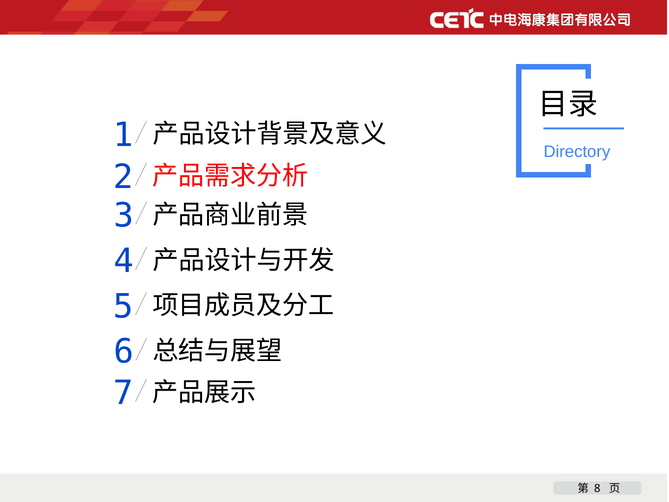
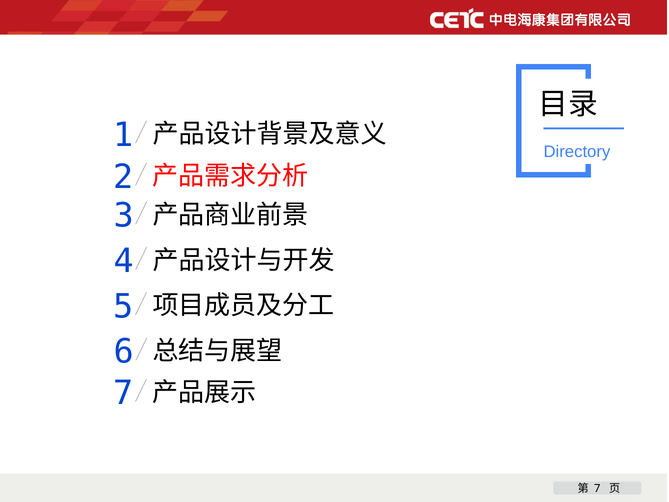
8 at (597, 488): 8 -> 7
